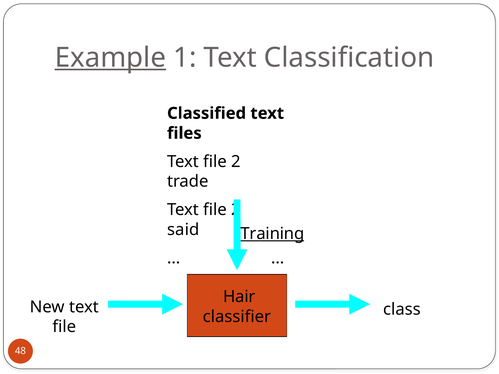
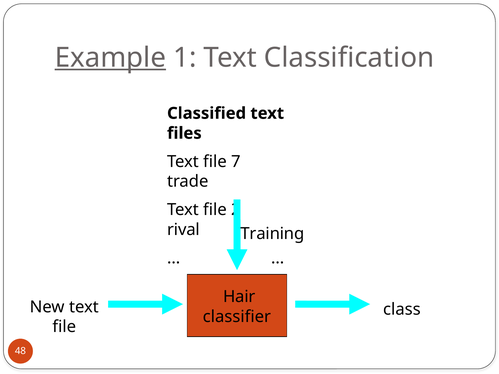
2 at (236, 162): 2 -> 7
said: said -> rival
Training underline: present -> none
